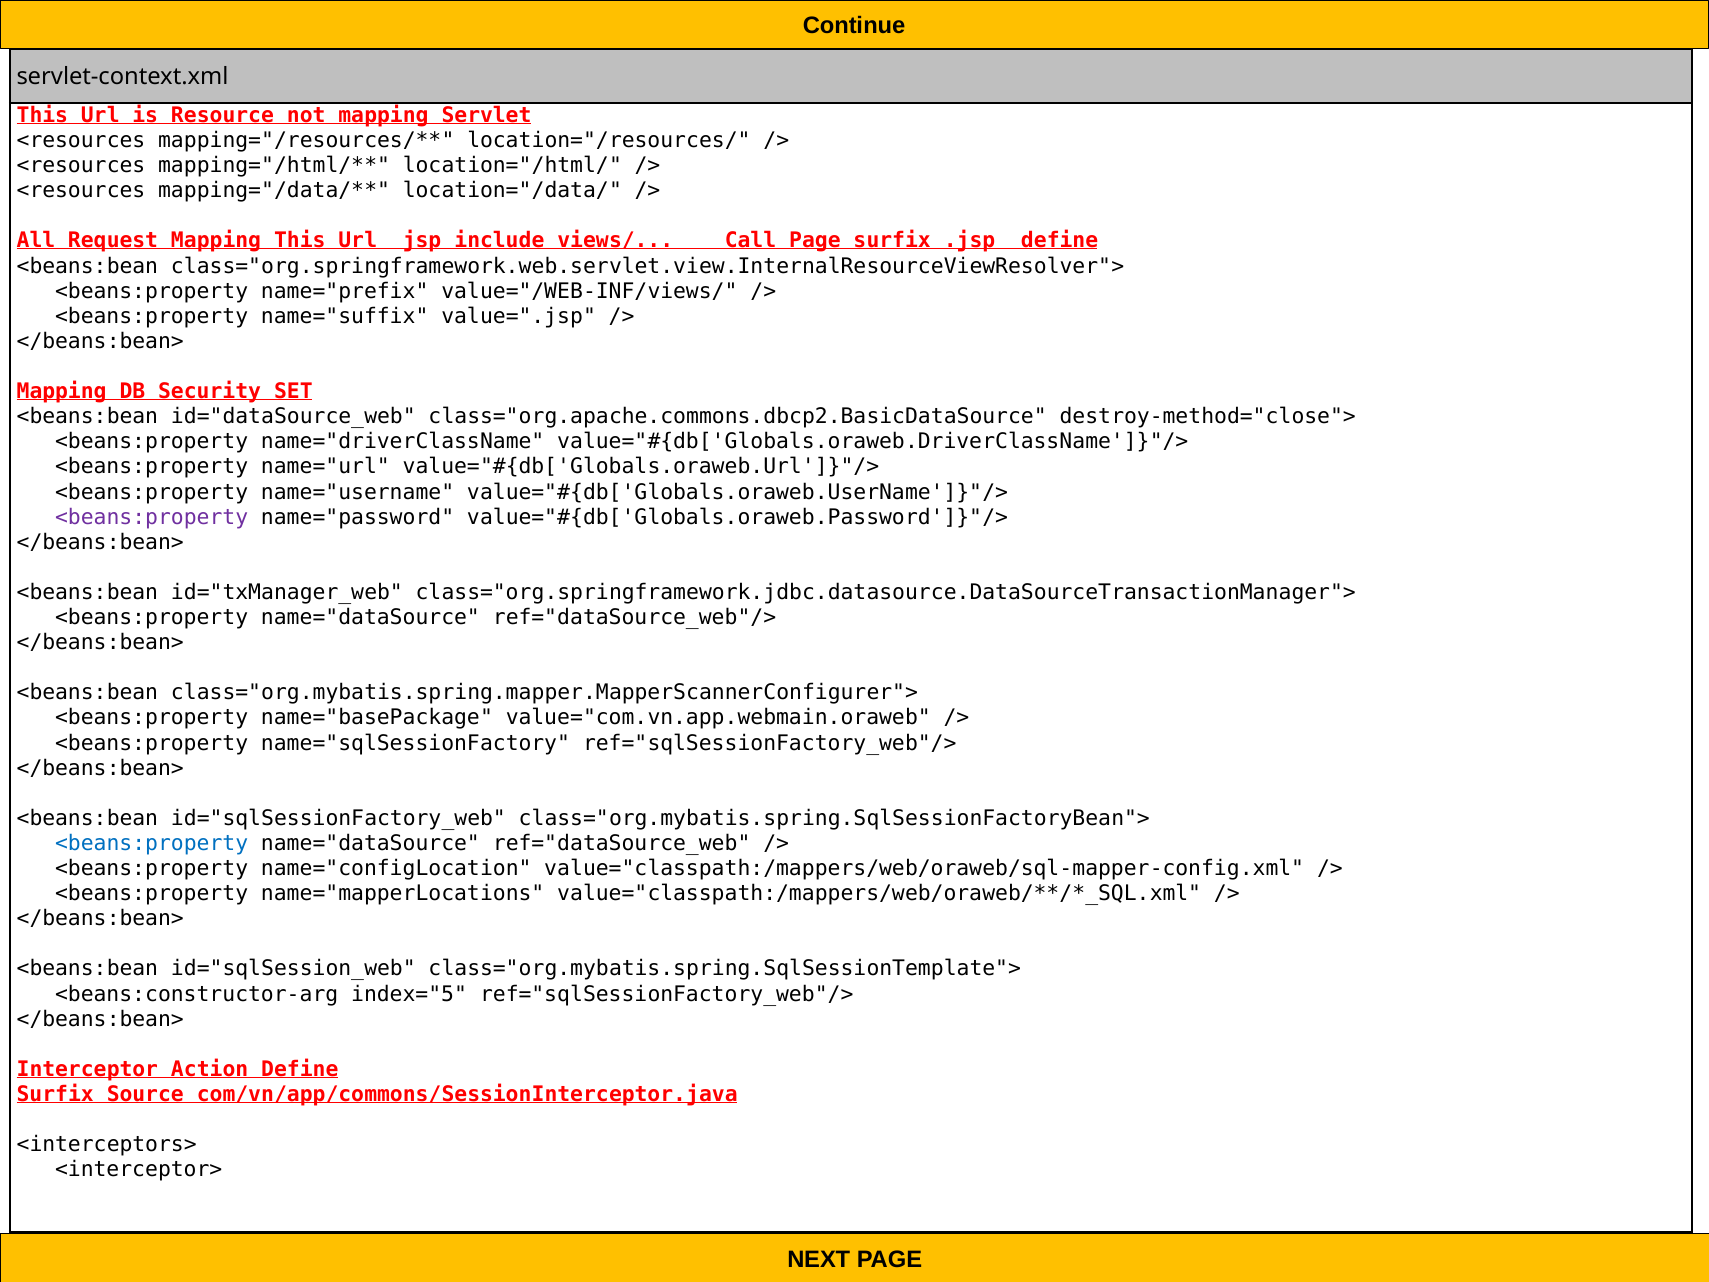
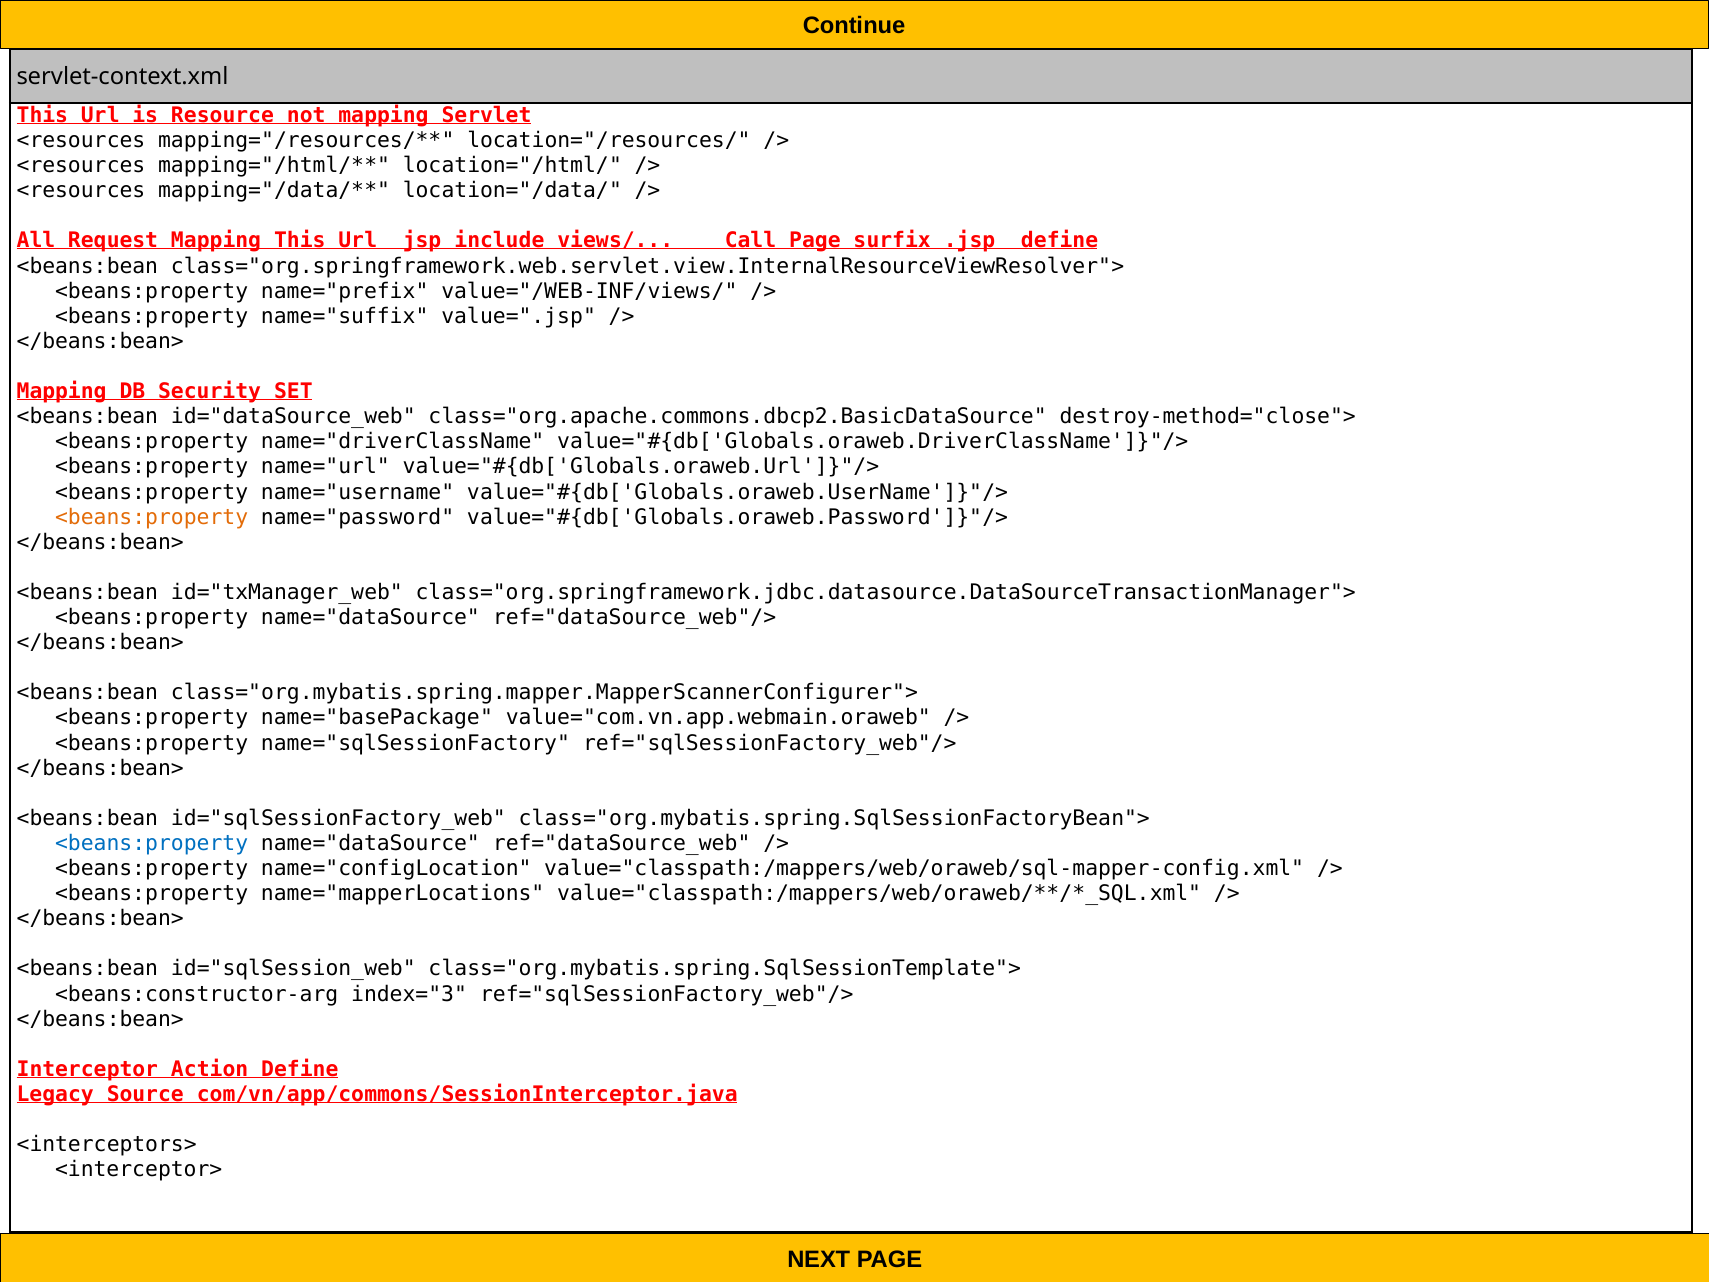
<beans:property at (152, 517) colour: purple -> orange
index="5: index="5 -> index="3
Surfix at (55, 1094): Surfix -> Legacy
